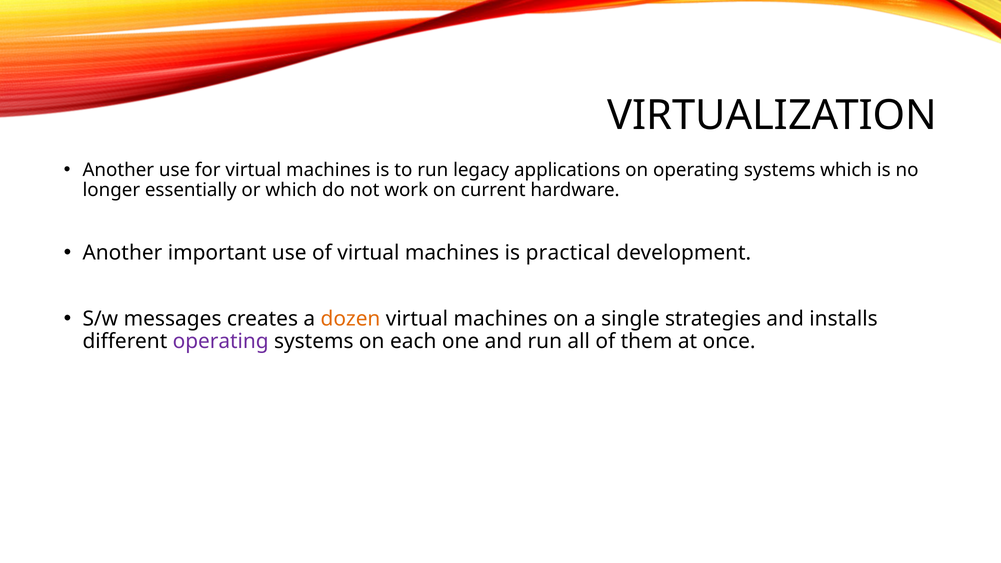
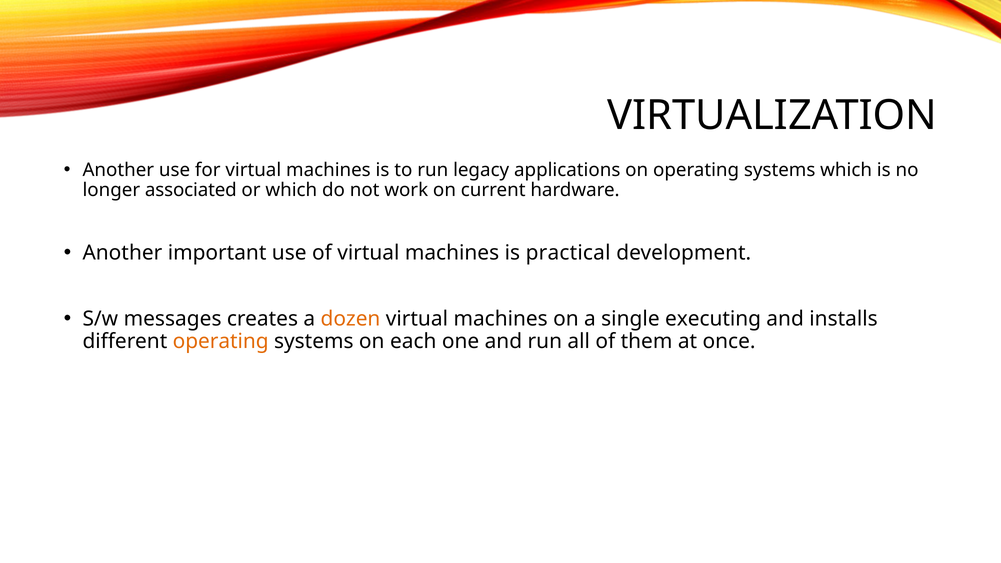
essentially: essentially -> associated
strategies: strategies -> executing
operating at (221, 341) colour: purple -> orange
